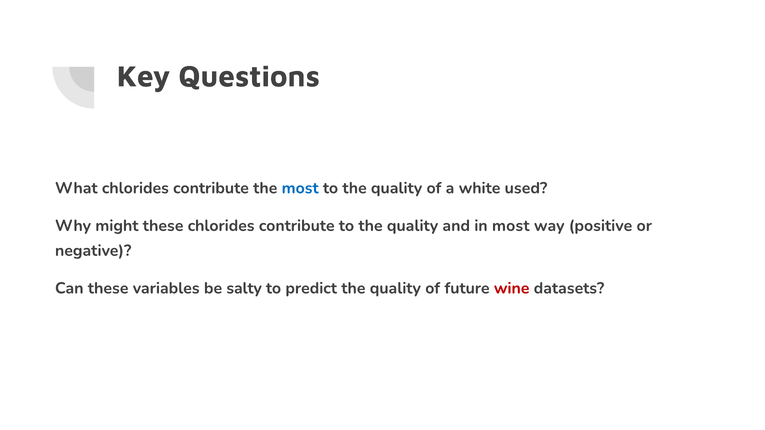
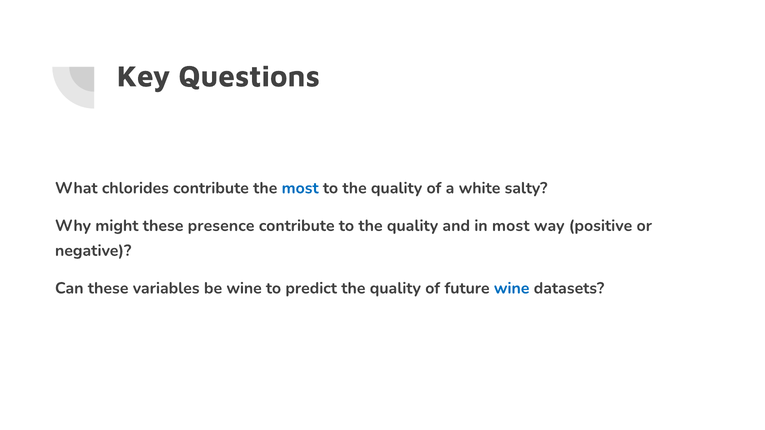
used: used -> salty
these chlorides: chlorides -> presence
be salty: salty -> wine
wine at (512, 288) colour: red -> blue
